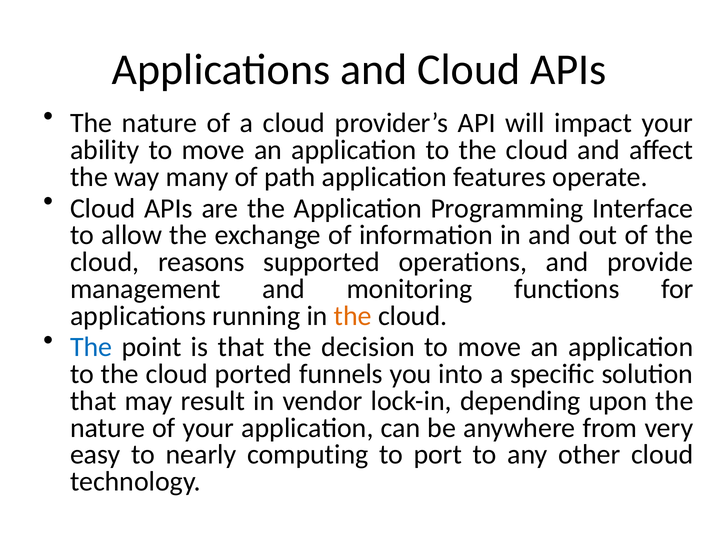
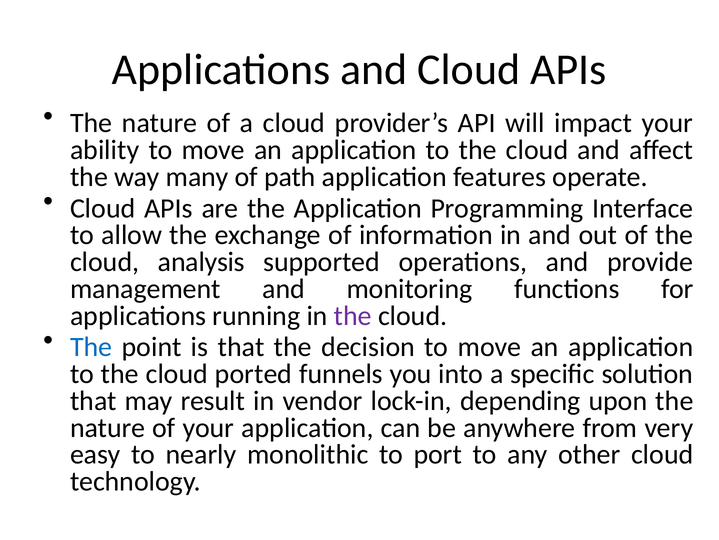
reasons: reasons -> analysis
the at (353, 315) colour: orange -> purple
computing: computing -> monolithic
